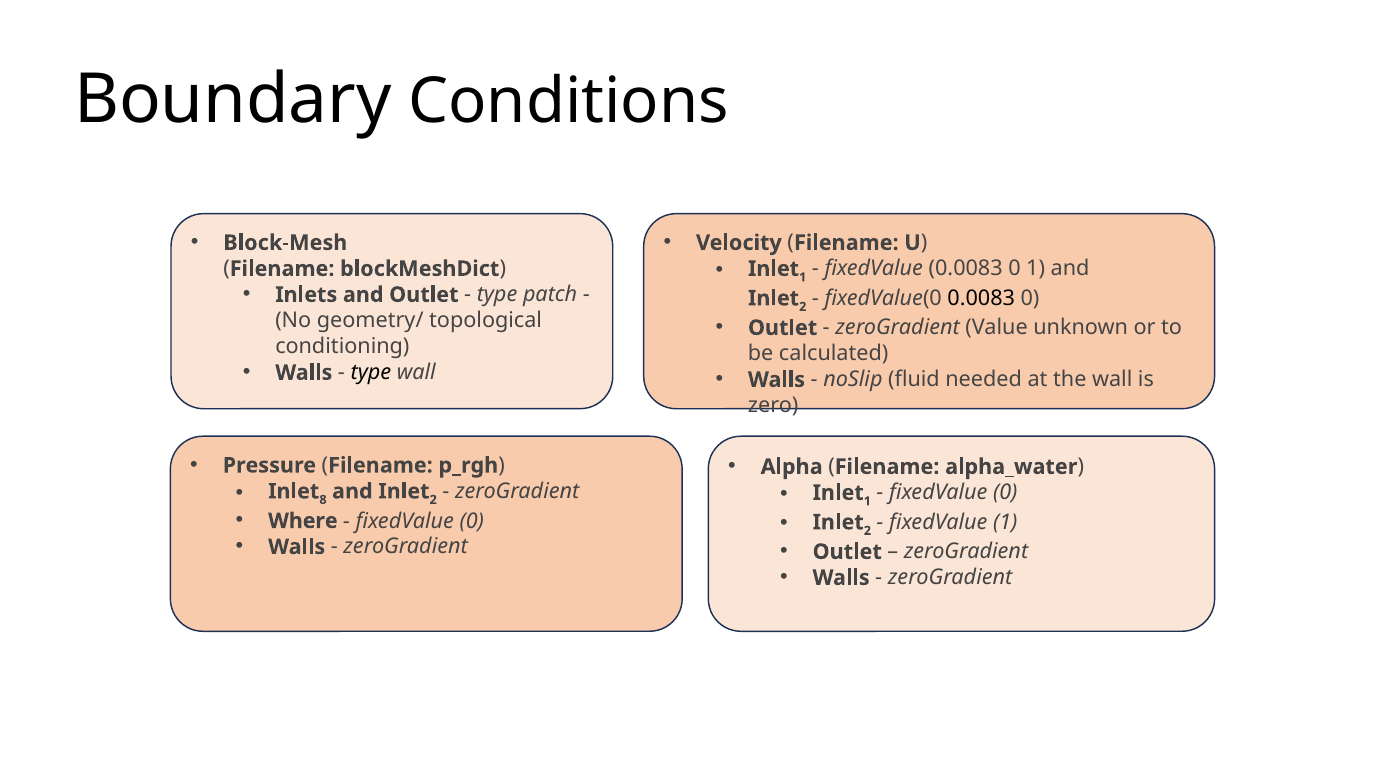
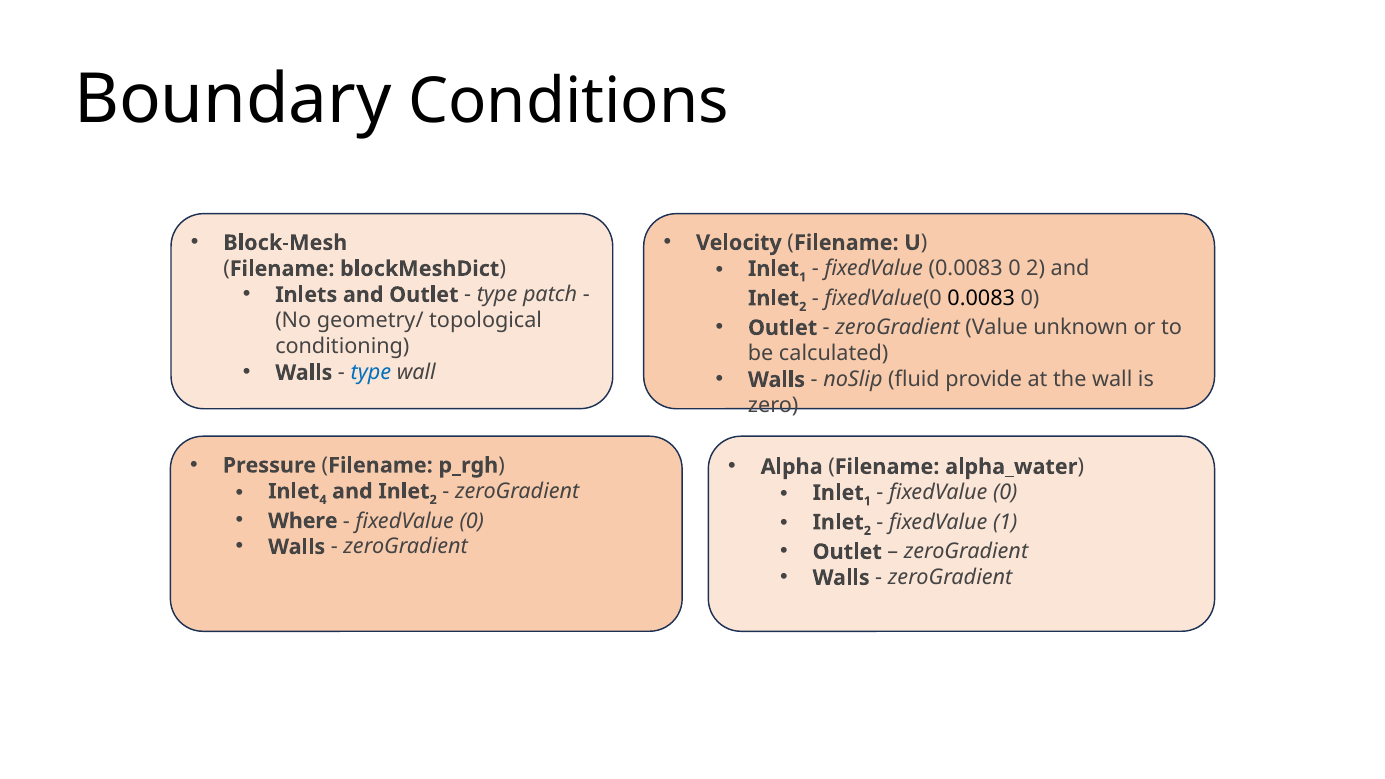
0 1: 1 -> 2
type at (371, 373) colour: black -> blue
needed: needed -> provide
8: 8 -> 4
